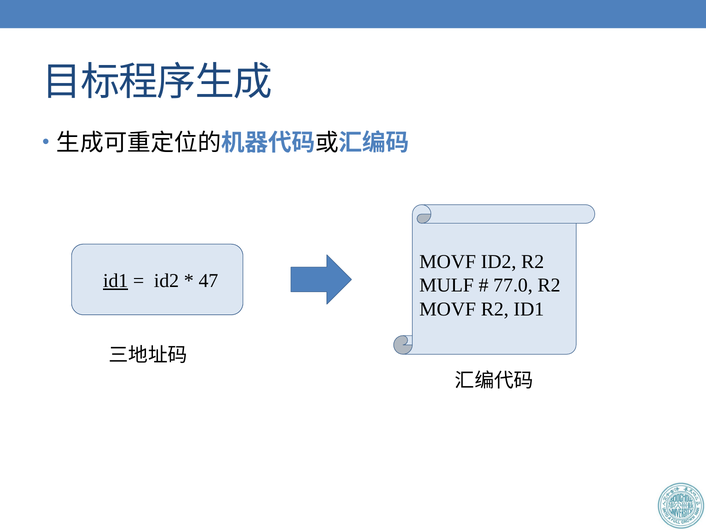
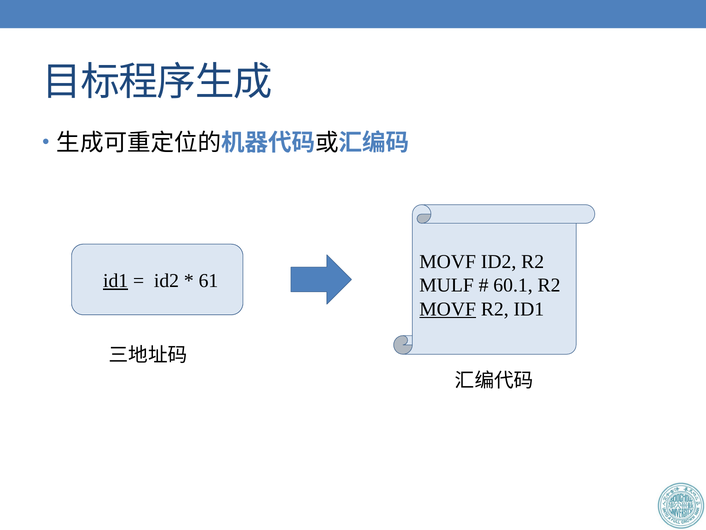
47: 47 -> 61
77.0: 77.0 -> 60.1
MOVF at (448, 309) underline: none -> present
